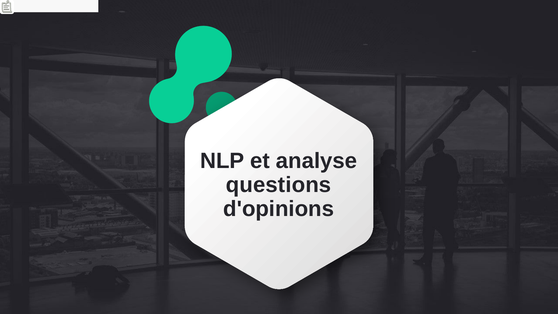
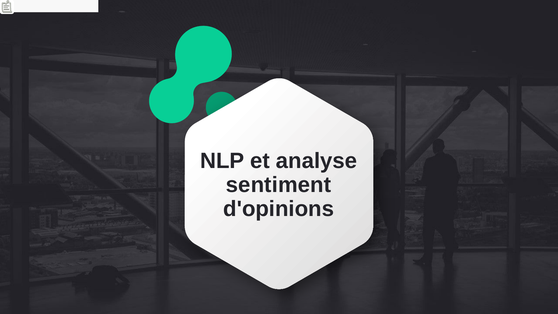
questions: questions -> sentiment
